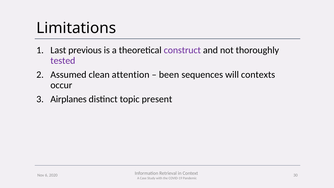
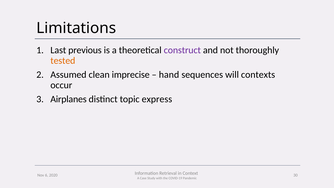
tested colour: purple -> orange
attention: attention -> imprecise
been: been -> hand
present: present -> express
